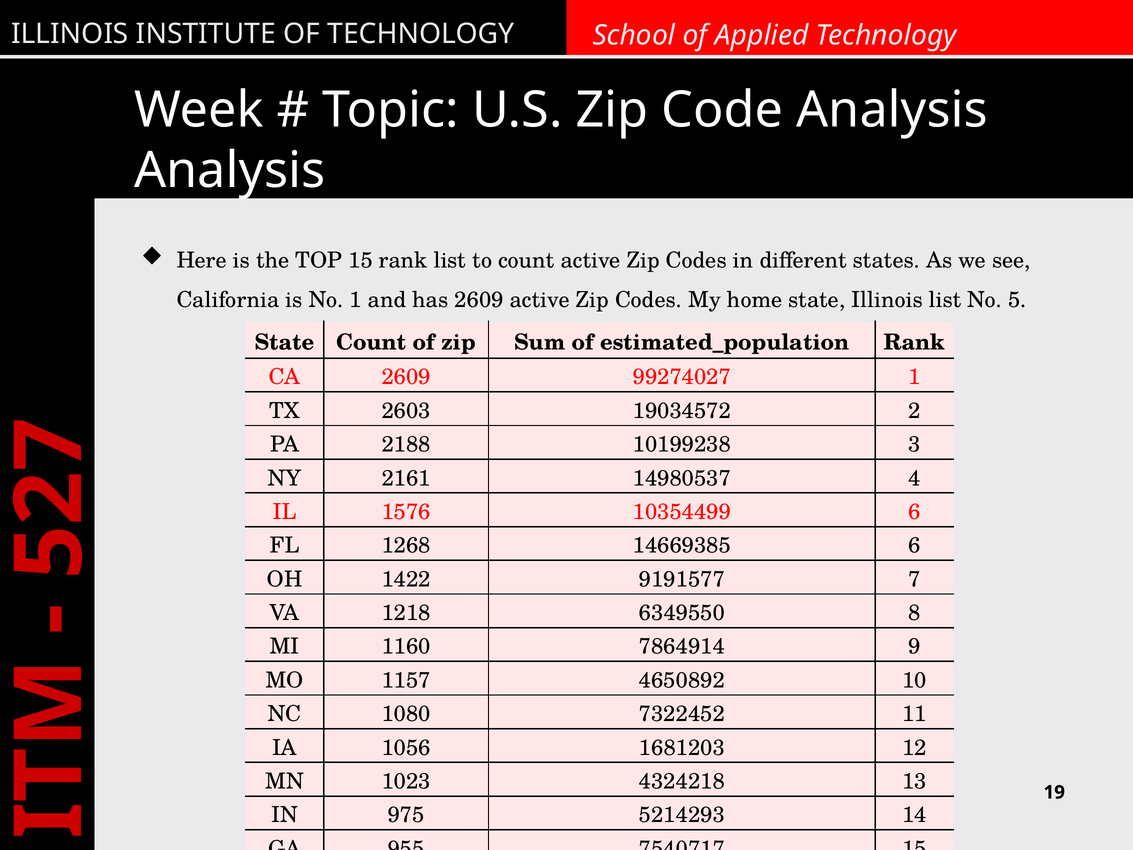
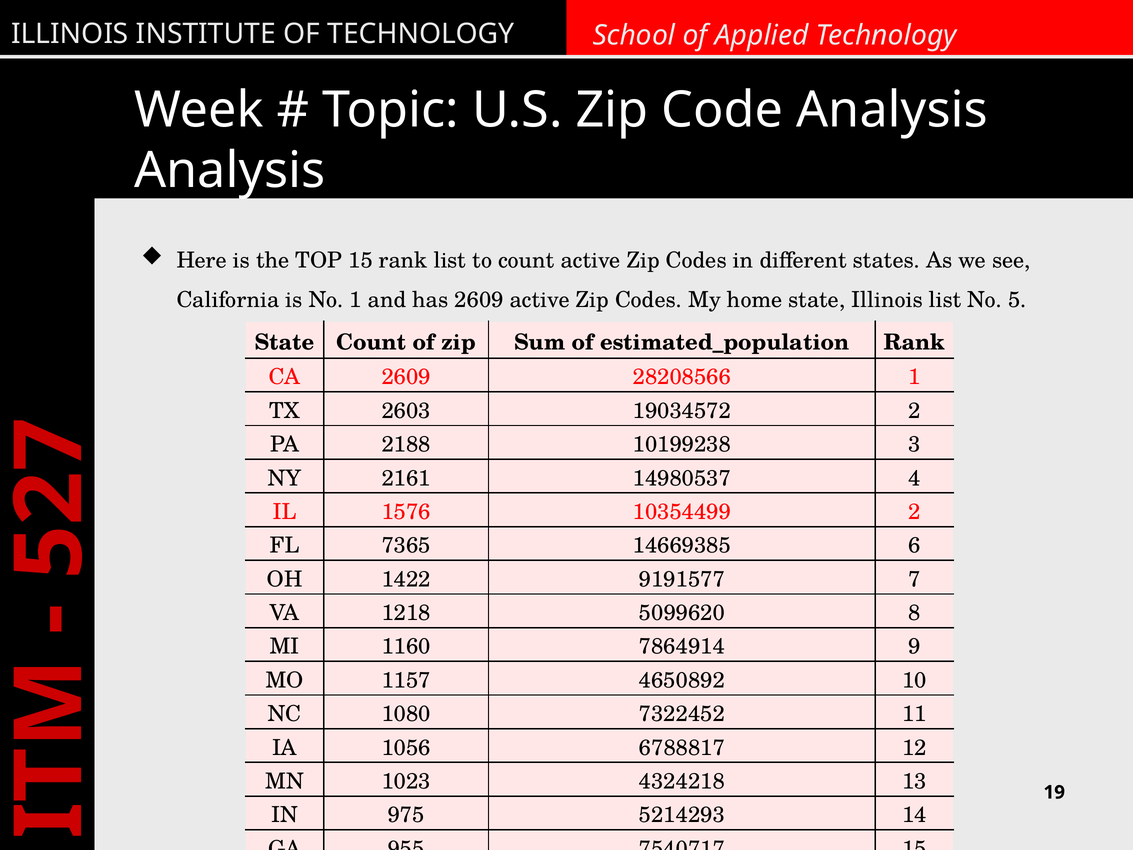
99274027: 99274027 -> 28208566
10354499 6: 6 -> 2
1268: 1268 -> 7365
6349550: 6349550 -> 5099620
1681203: 1681203 -> 6788817
